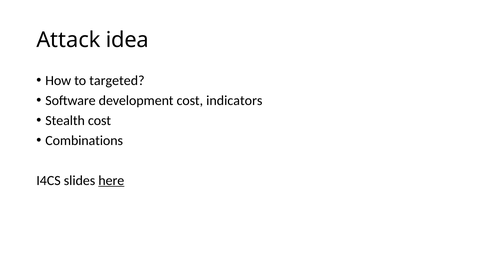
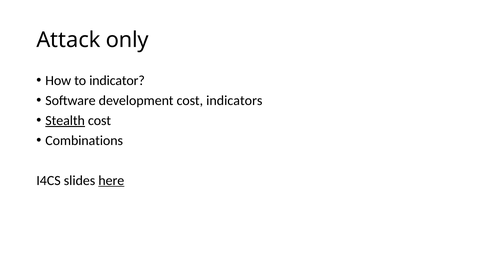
idea: idea -> only
targeted: targeted -> indicator
Stealth underline: none -> present
